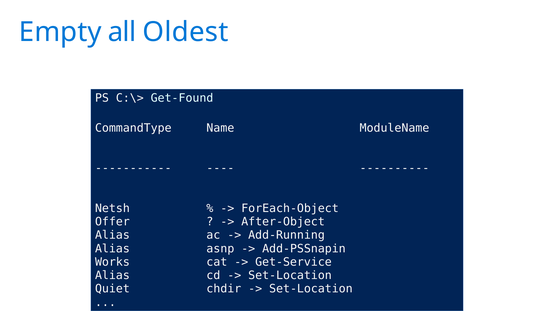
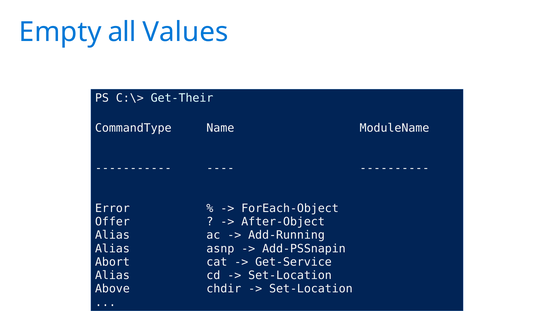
Oldest: Oldest -> Values
Get-Found: Get-Found -> Get-Their
Netsh: Netsh -> Error
Works: Works -> Abort
Quiet: Quiet -> Above
